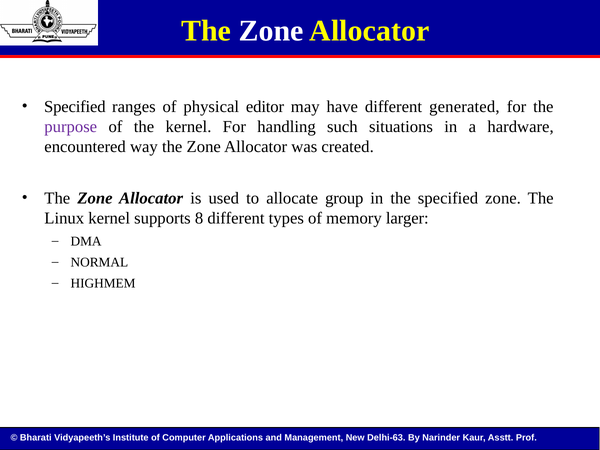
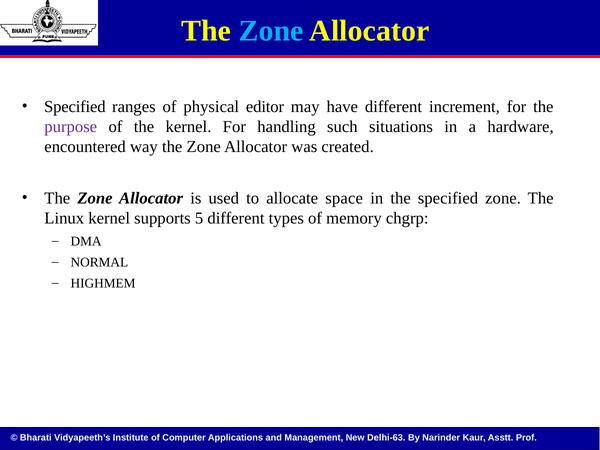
Zone at (271, 31) colour: white -> light blue
generated: generated -> increment
group: group -> space
8: 8 -> 5
larger: larger -> chgrp
